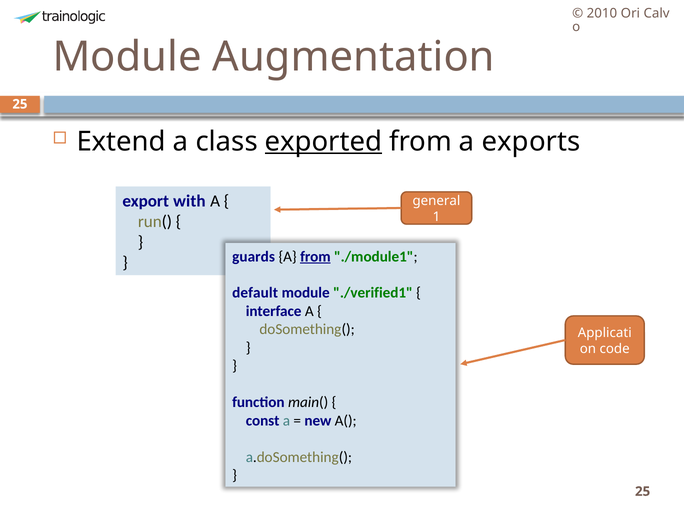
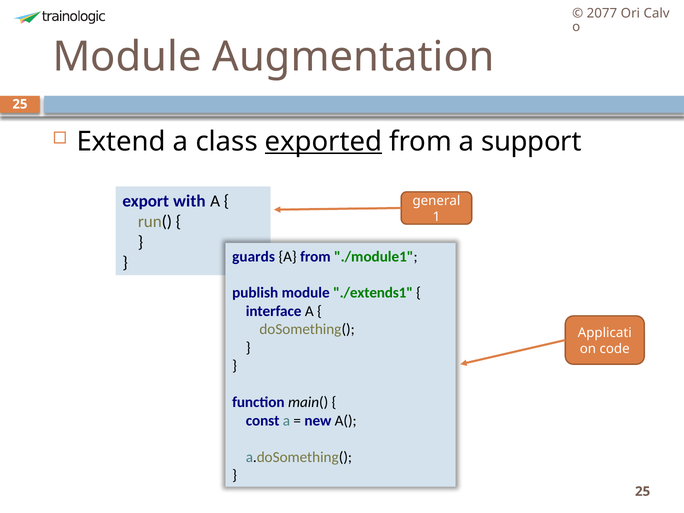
2010: 2010 -> 2077
exports: exports -> support
from at (315, 256) underline: present -> none
default: default -> publish
./verified1: ./verified1 -> ./extends1
